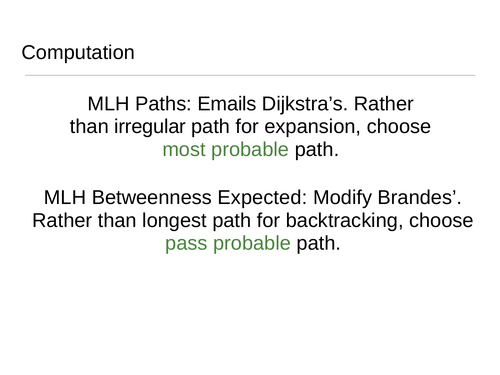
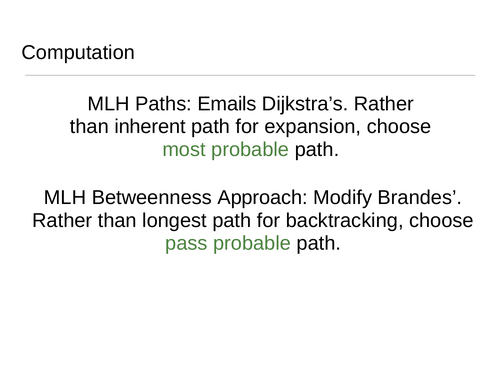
irregular: irregular -> inherent
Expected: Expected -> Approach
